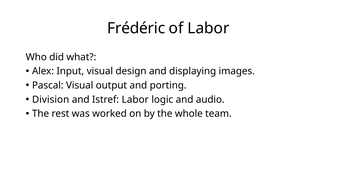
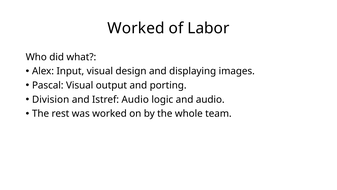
Frédéric at (136, 28): Frédéric -> Worked
Istref Labor: Labor -> Audio
